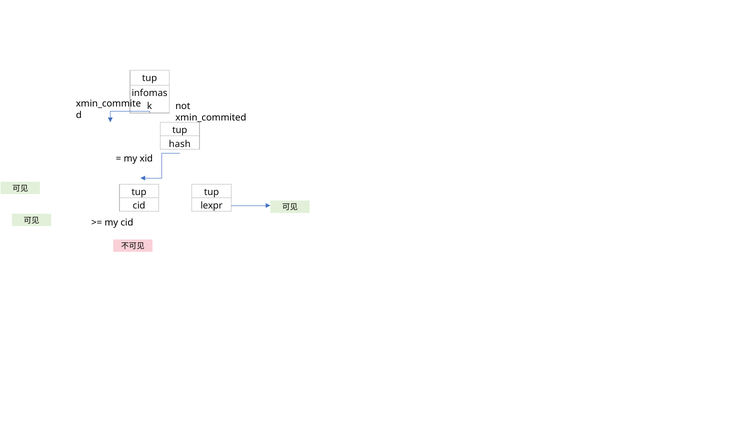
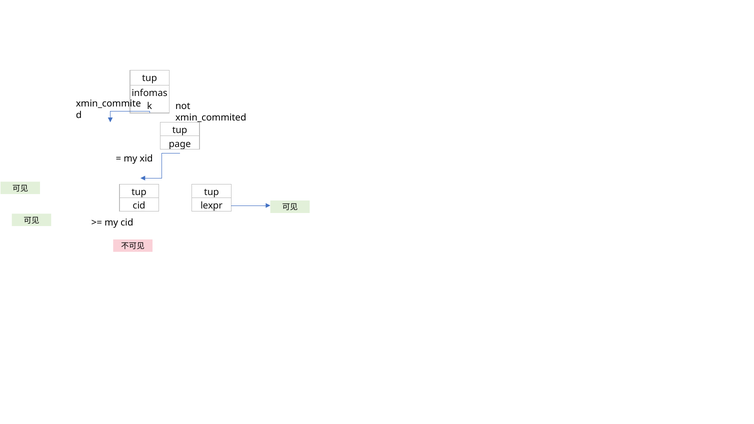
hash: hash -> page
